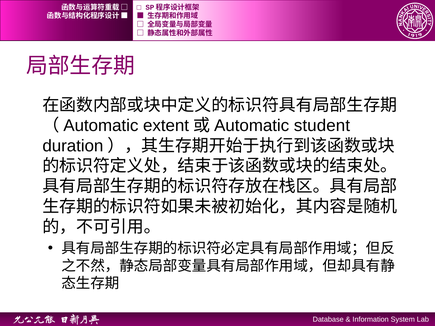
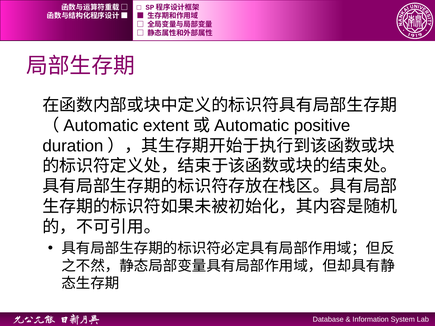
student: student -> positive
